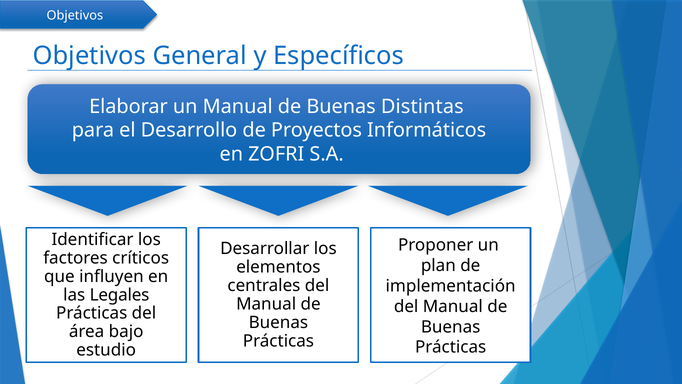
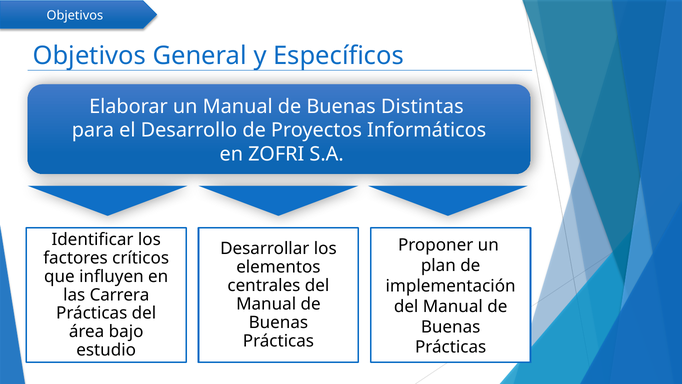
Legales: Legales -> Carrera
